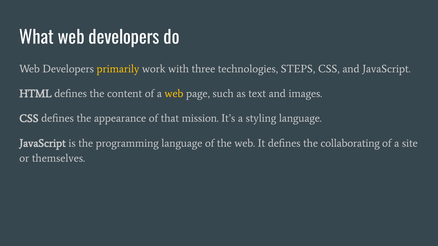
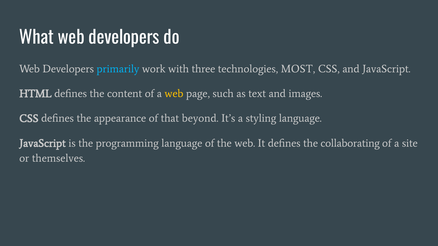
primarily colour: yellow -> light blue
STEPS: STEPS -> MOST
mission: mission -> beyond
